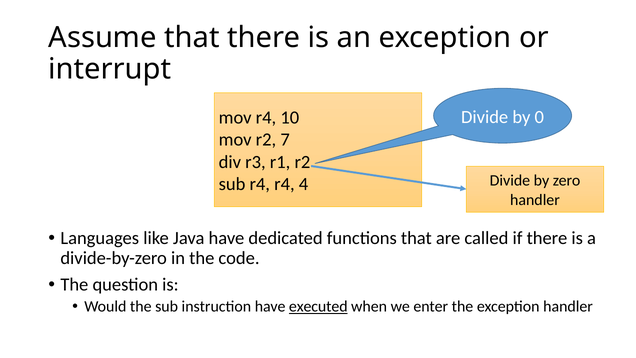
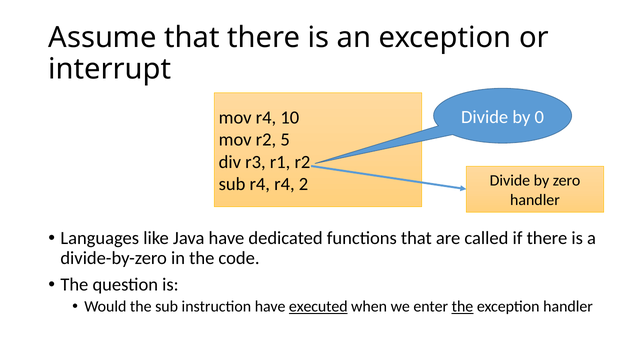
7: 7 -> 5
4: 4 -> 2
the at (462, 307) underline: none -> present
